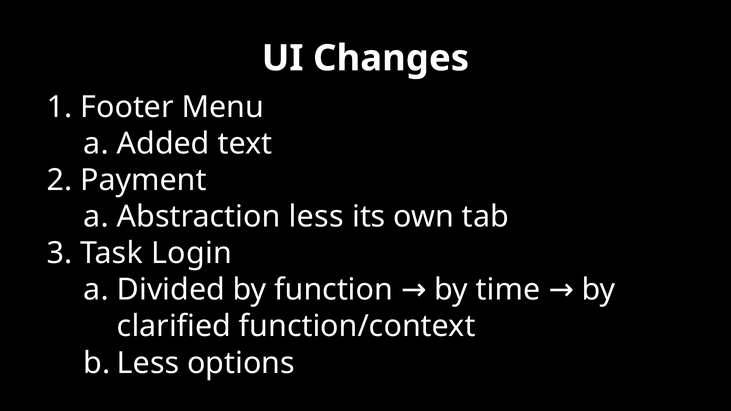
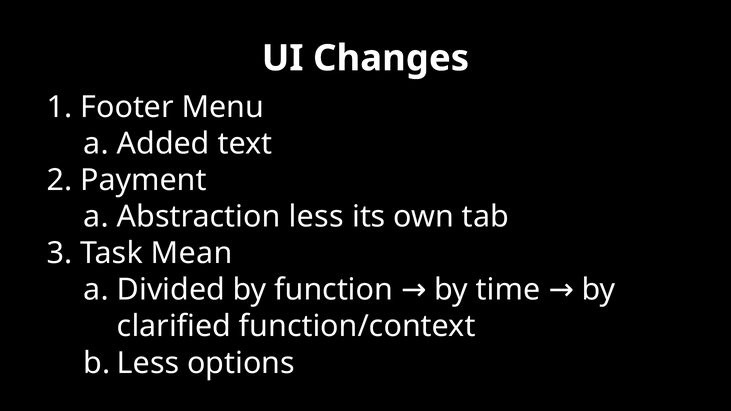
Login: Login -> Mean
